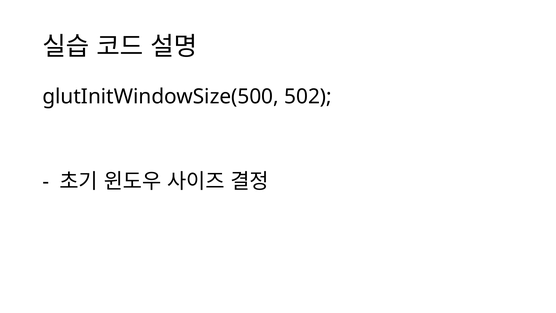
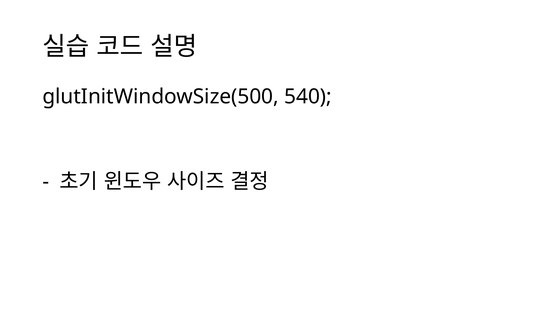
502: 502 -> 540
